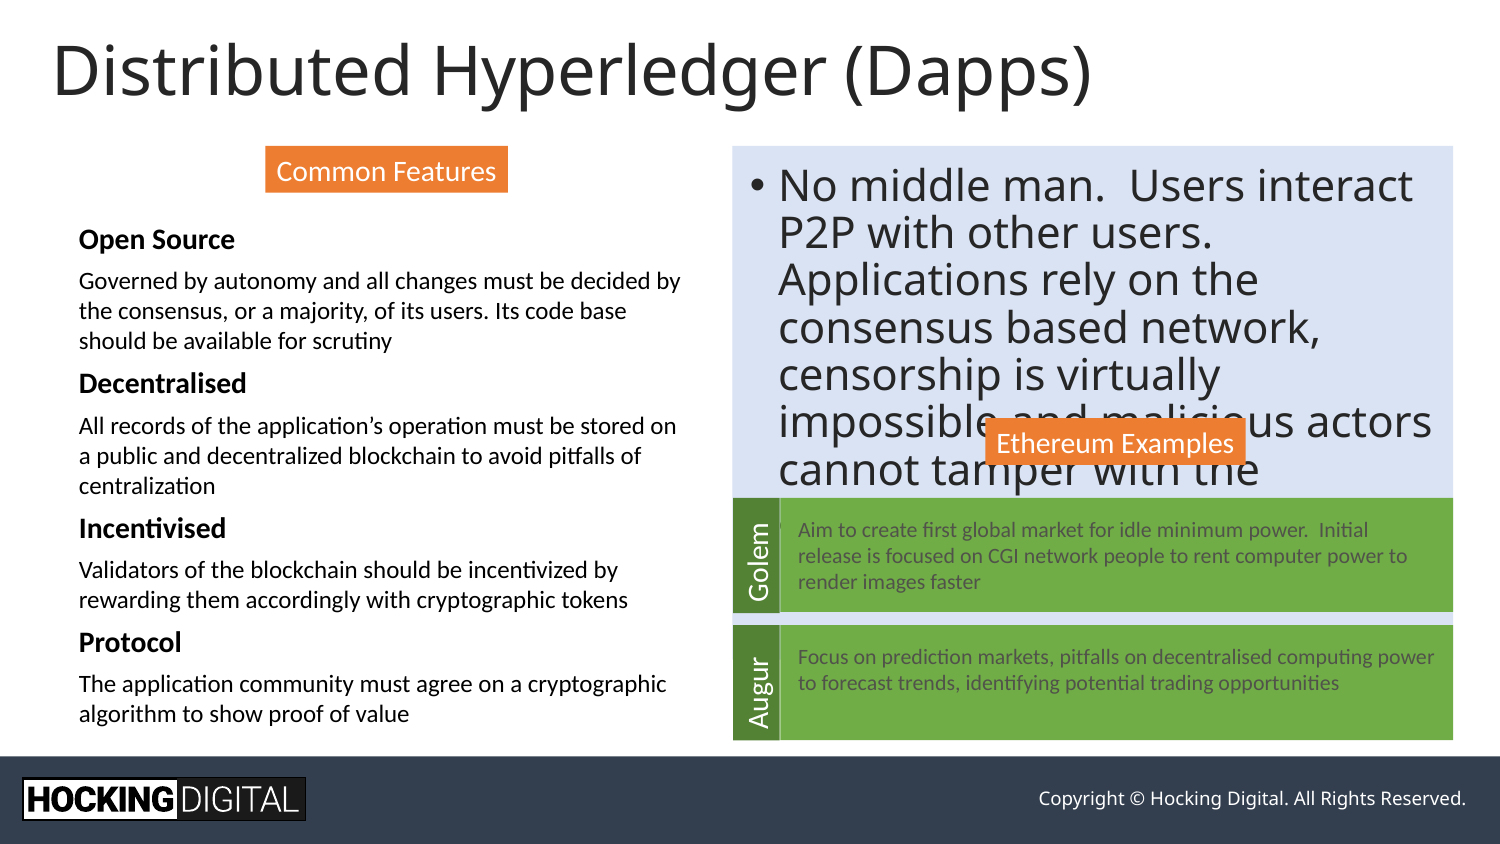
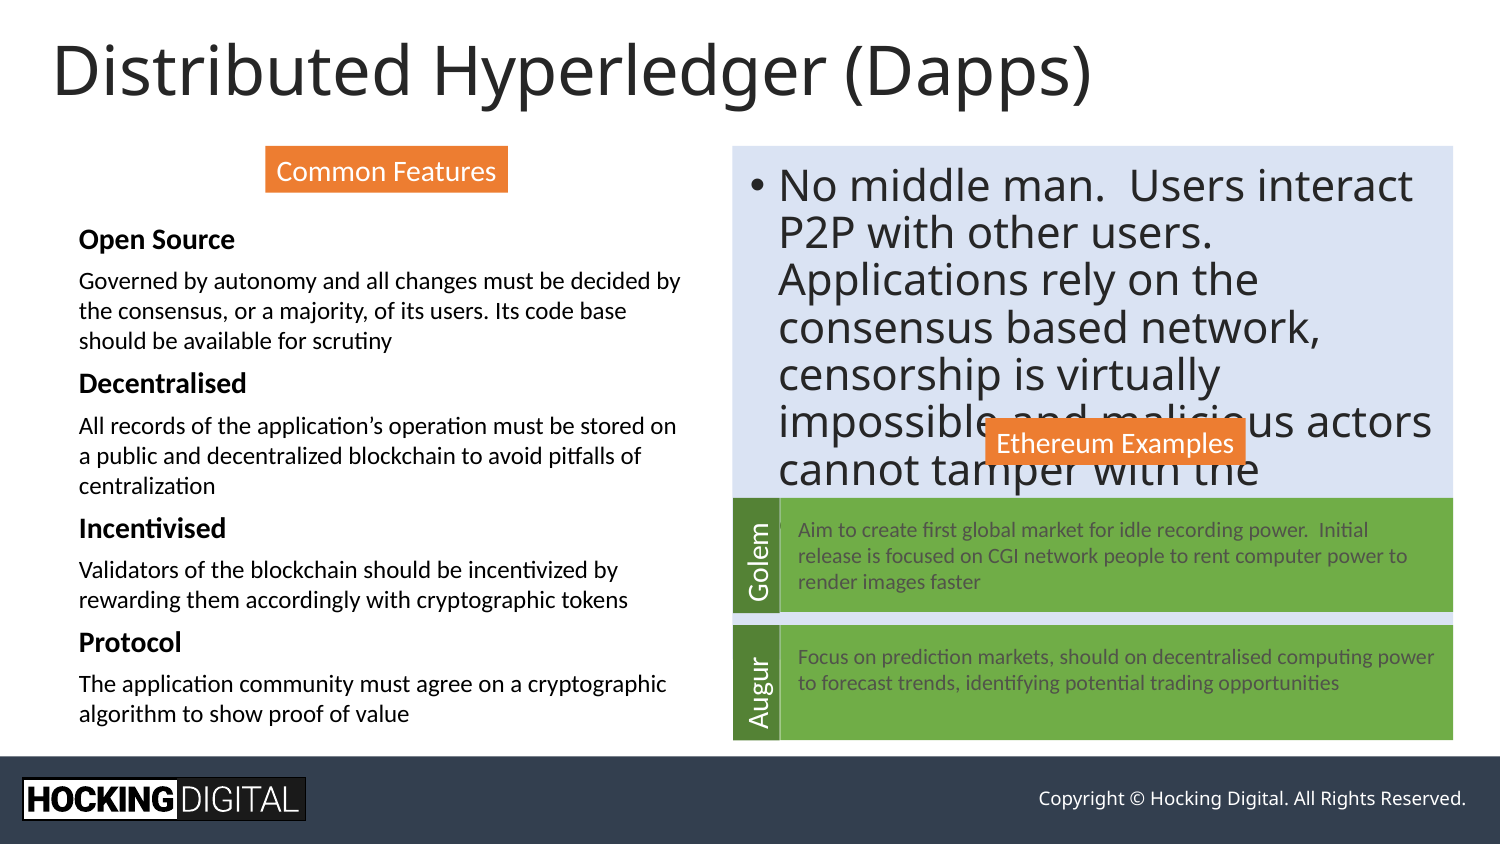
minimum: minimum -> recording
markets pitfalls: pitfalls -> should
